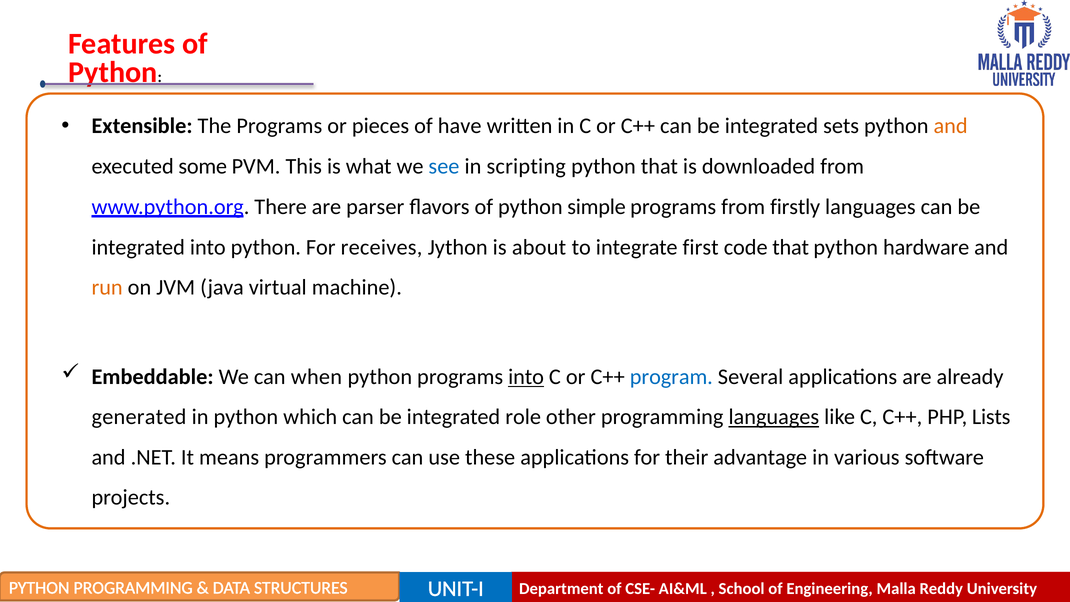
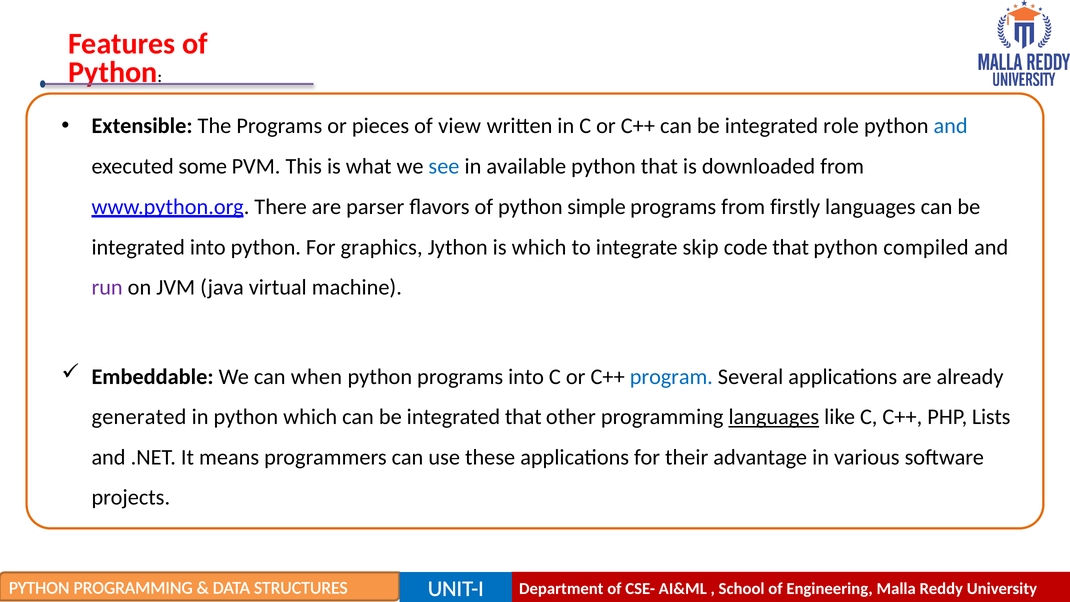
have: have -> view
sets: sets -> role
and at (951, 126) colour: orange -> blue
scripting: scripting -> available
receives: receives -> graphics
is about: about -> which
first: first -> skip
hardware: hardware -> compiled
run colour: orange -> purple
into at (526, 377) underline: present -> none
integrated role: role -> that
